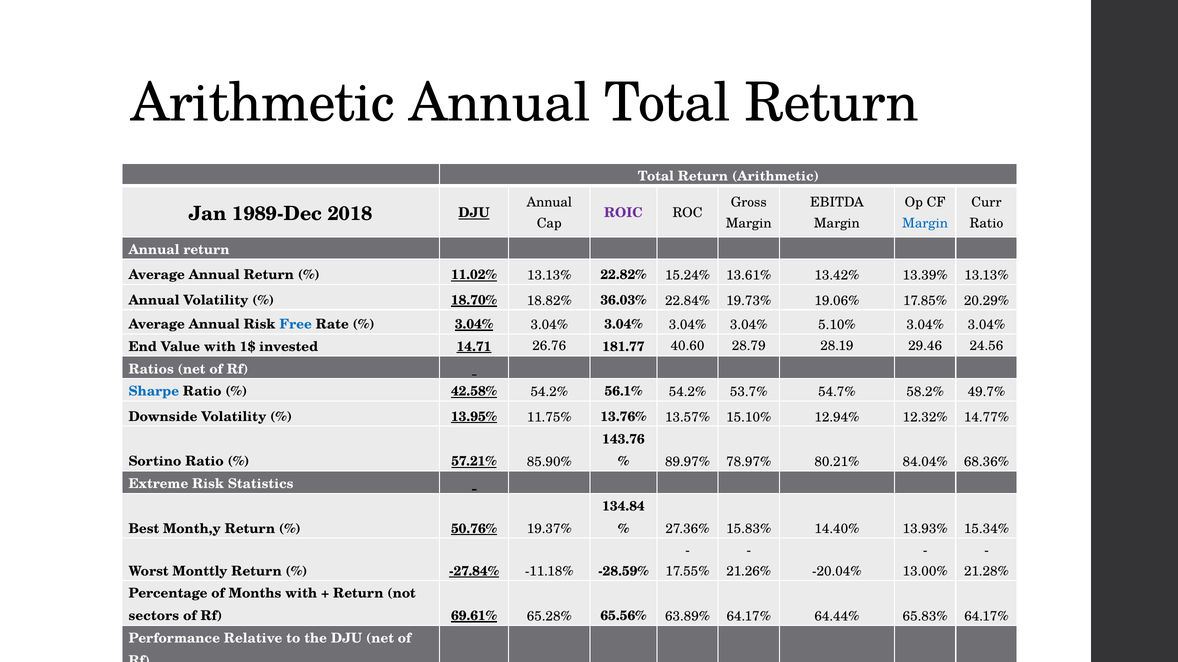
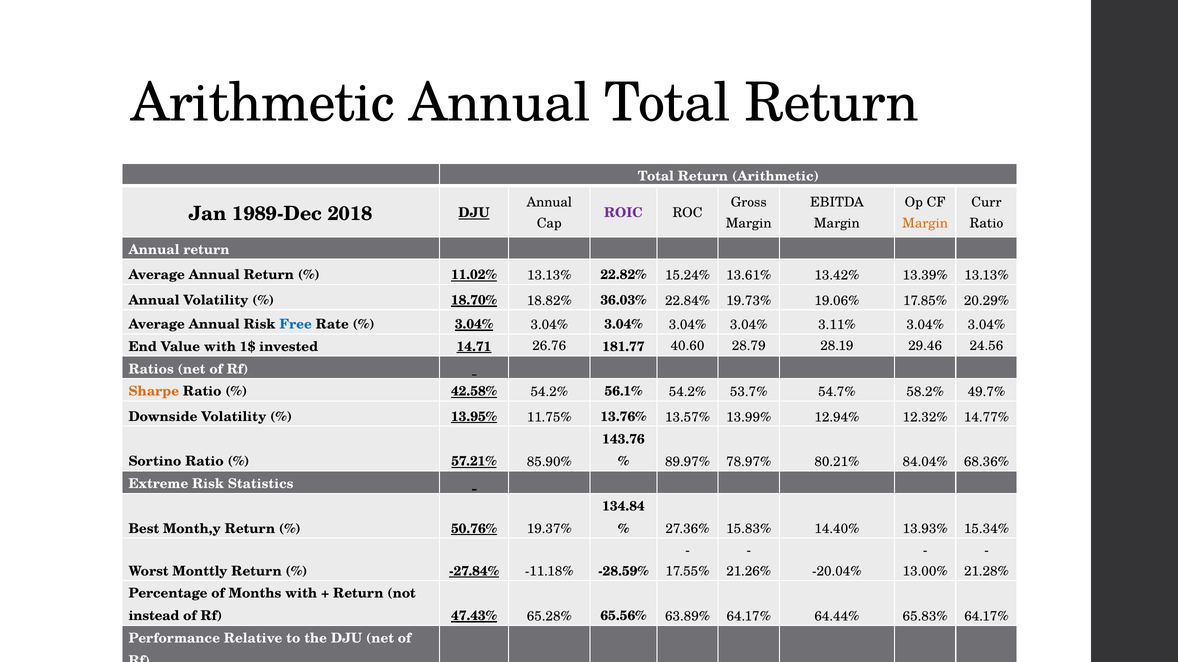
Margin at (925, 224) colour: blue -> orange
5.10%: 5.10% -> 3.11%
Sharpe colour: blue -> orange
15.10%: 15.10% -> 13.99%
sectors: sectors -> instead
69.61%: 69.61% -> 47.43%
